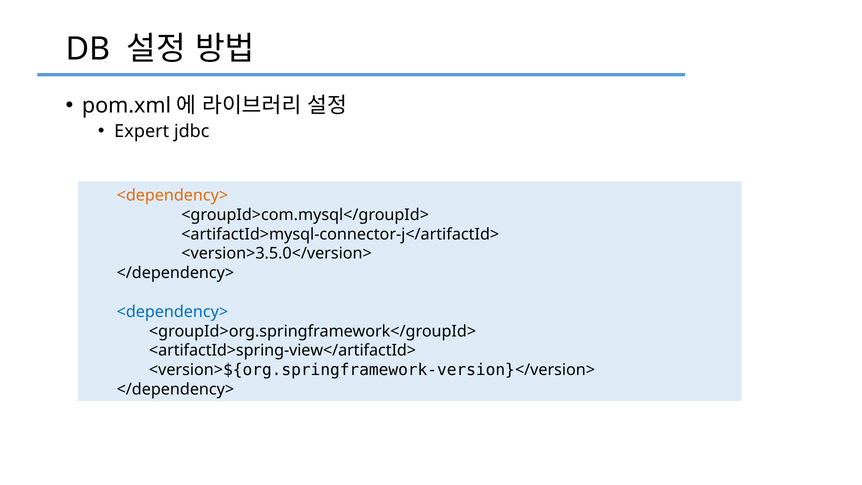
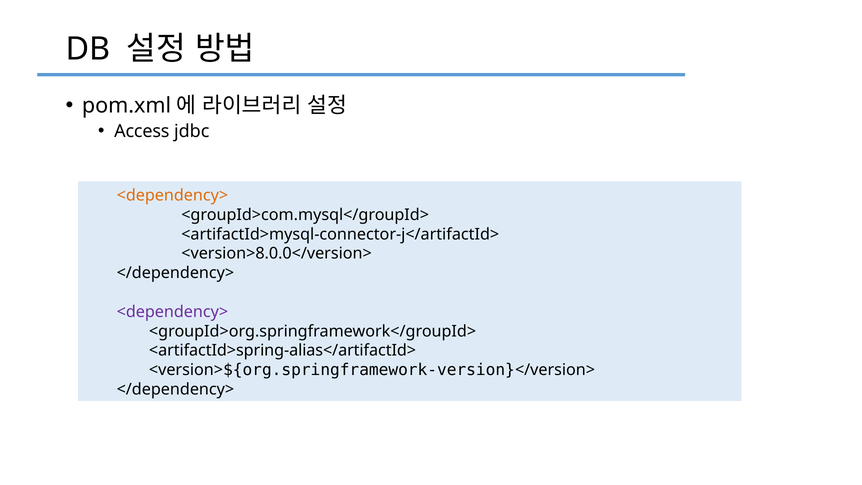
Expert: Expert -> Access
<version>3.5.0</version>: <version>3.5.0</version> -> <version>8.0.0</version>
<dependency> at (172, 312) colour: blue -> purple
<artifactId>spring-view</artifactId>: <artifactId>spring-view</artifactId> -> <artifactId>spring-alias</artifactId>
